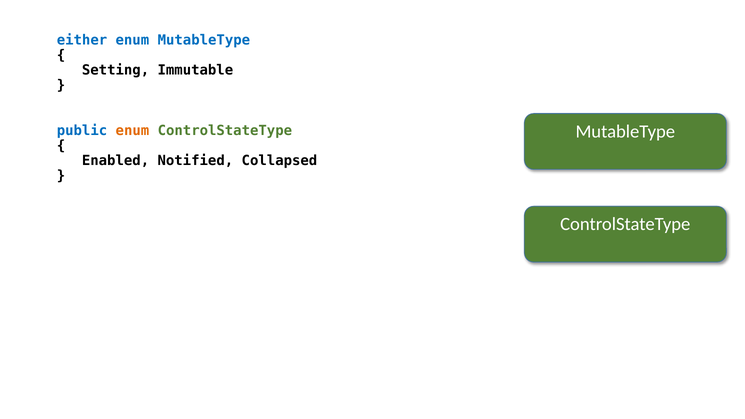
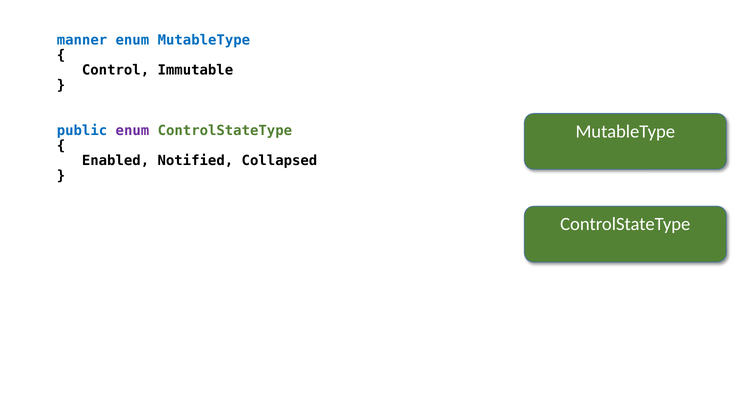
either: either -> manner
Setting: Setting -> Control
enum at (132, 130) colour: orange -> purple
